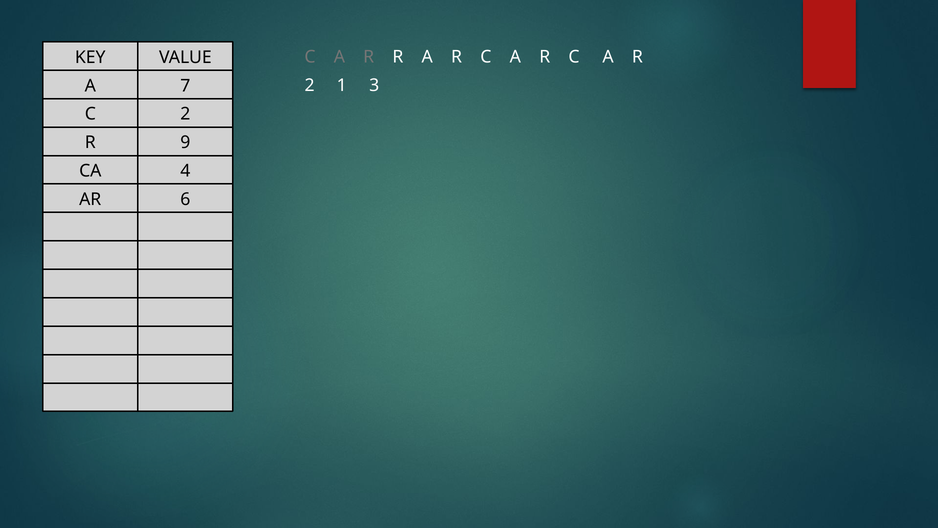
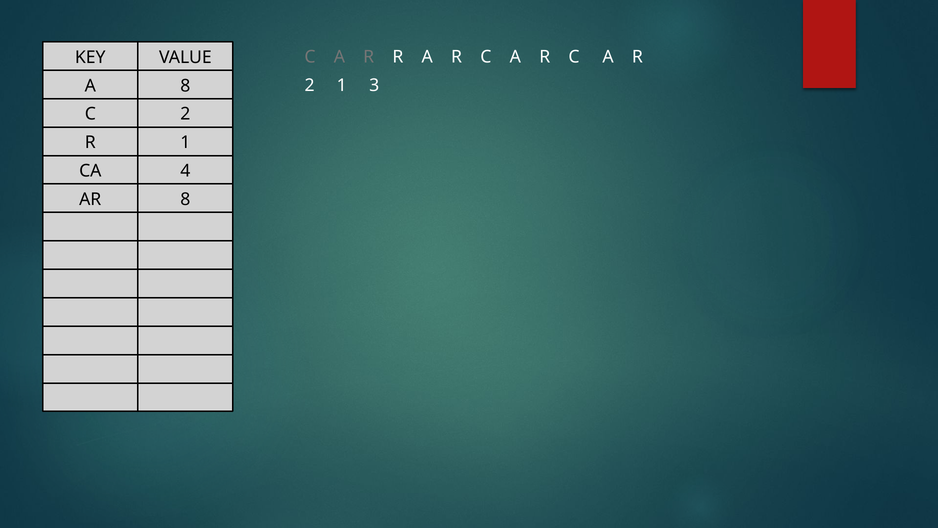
A 7: 7 -> 8
9 at (185, 142): 9 -> 1
AR 6: 6 -> 8
